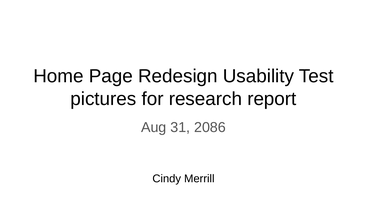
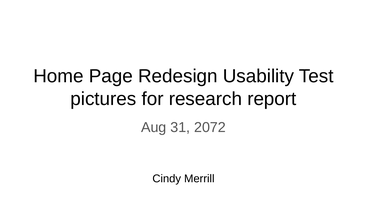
2086: 2086 -> 2072
